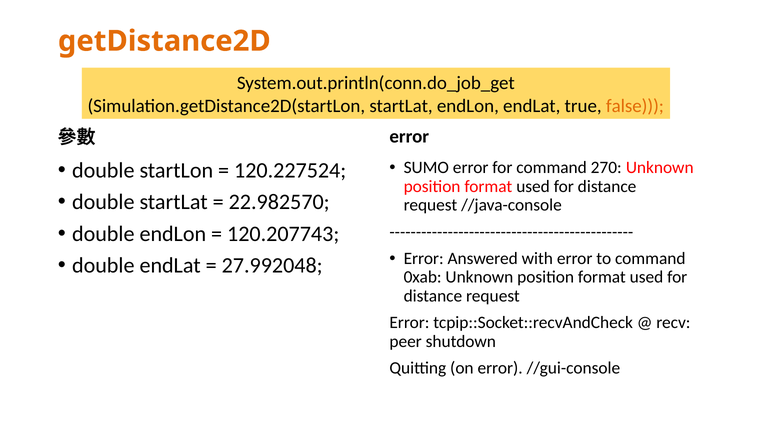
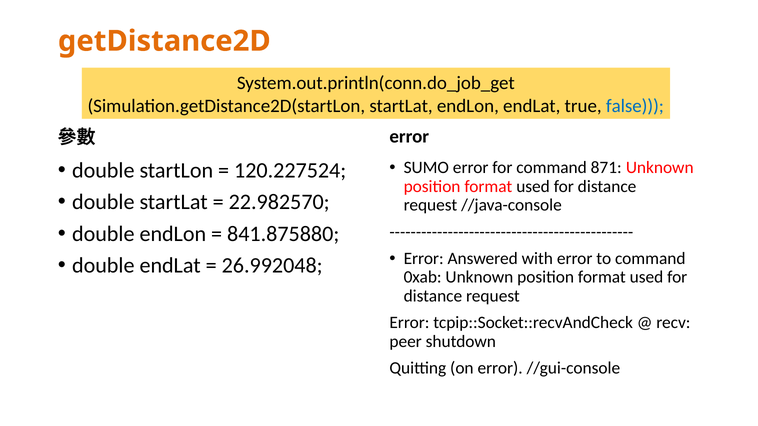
false colour: orange -> blue
270: 270 -> 871
120.207743: 120.207743 -> 841.875880
27.992048: 27.992048 -> 26.992048
